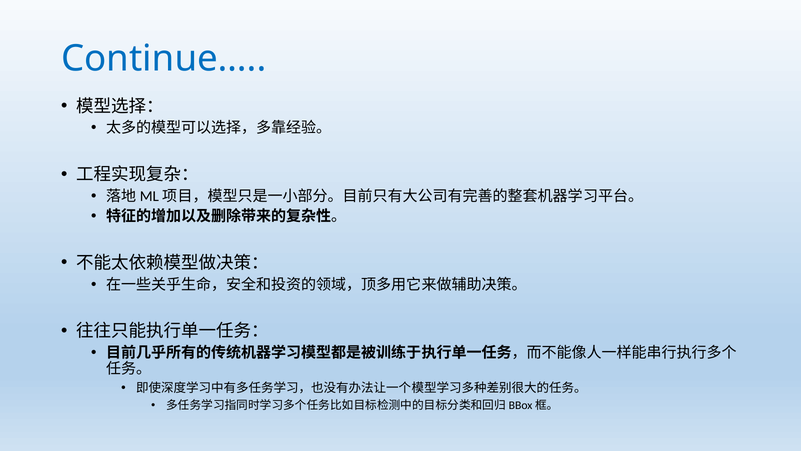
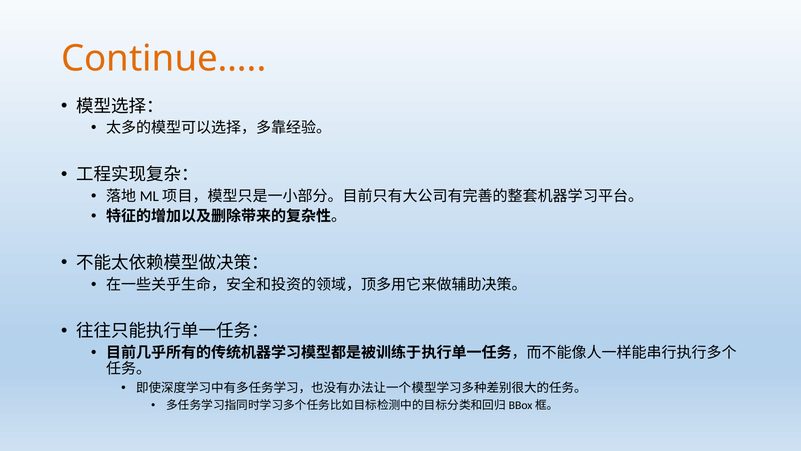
Continue… colour: blue -> orange
